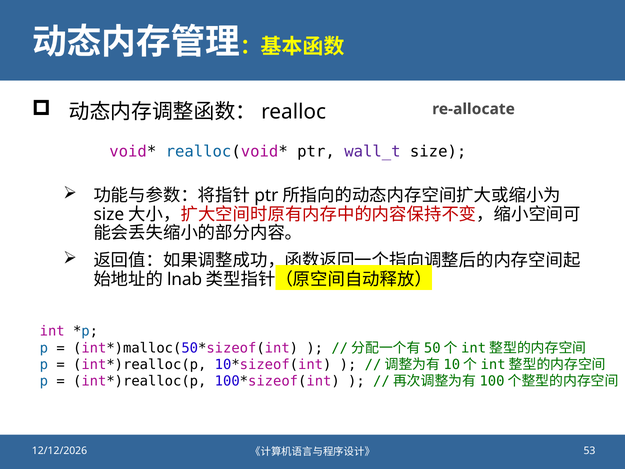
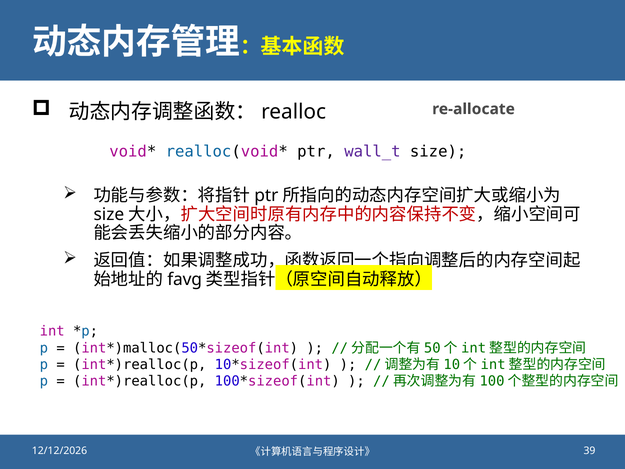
lnab: lnab -> favg
53: 53 -> 39
